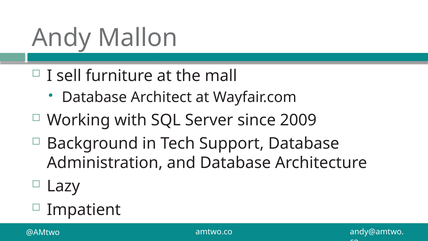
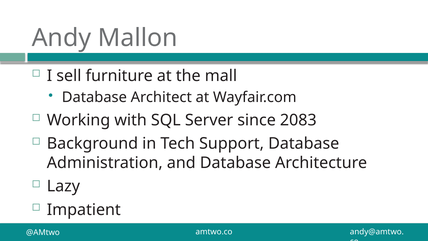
2009: 2009 -> 2083
